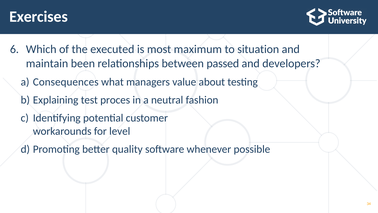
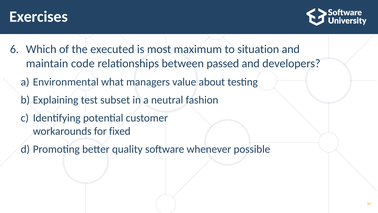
been: been -> code
Consequences: Consequences -> Environmental
proces: proces -> subset
level: level -> fixed
